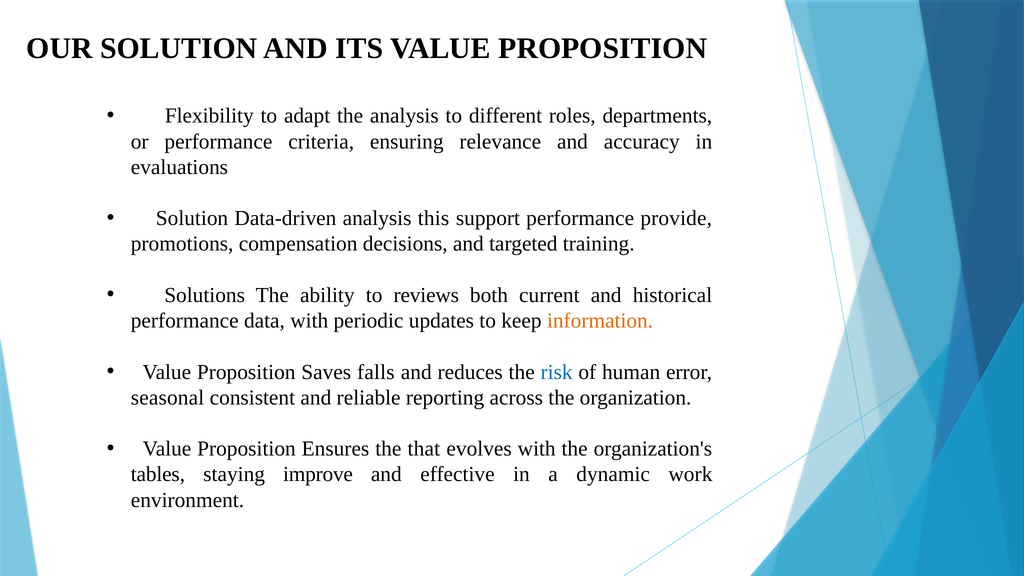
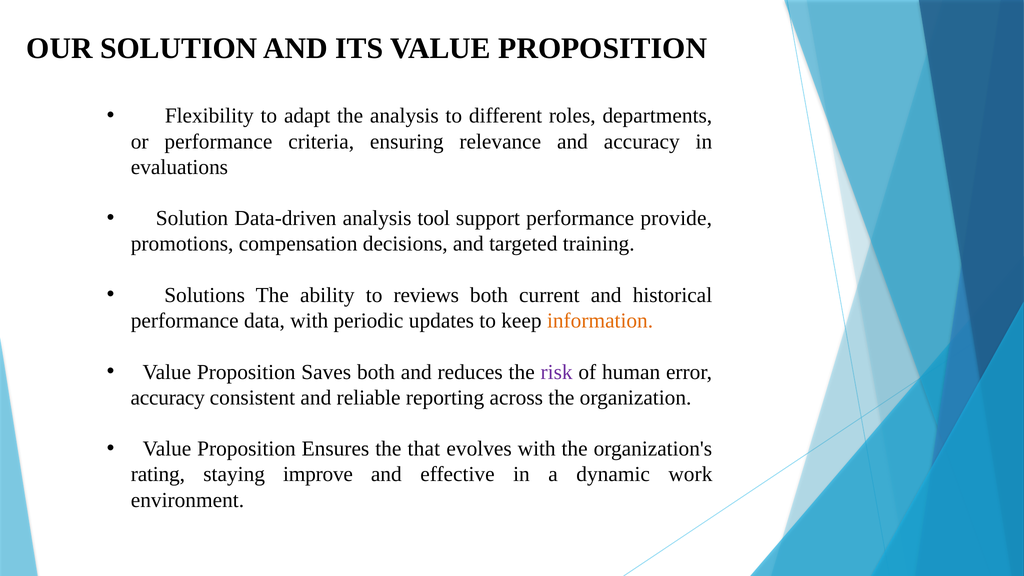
this: this -> tool
Saves falls: falls -> both
risk colour: blue -> purple
seasonal at (168, 398): seasonal -> accuracy
tables: tables -> rating
